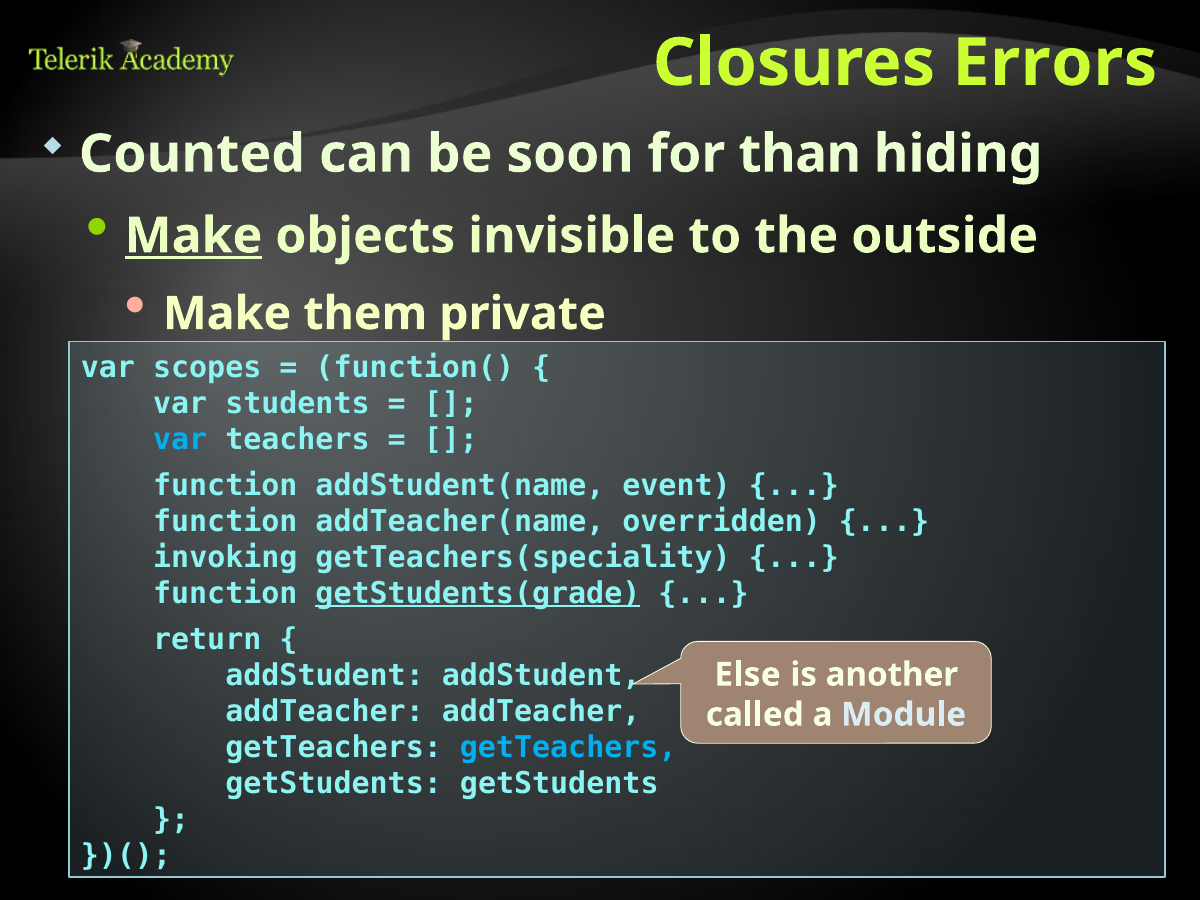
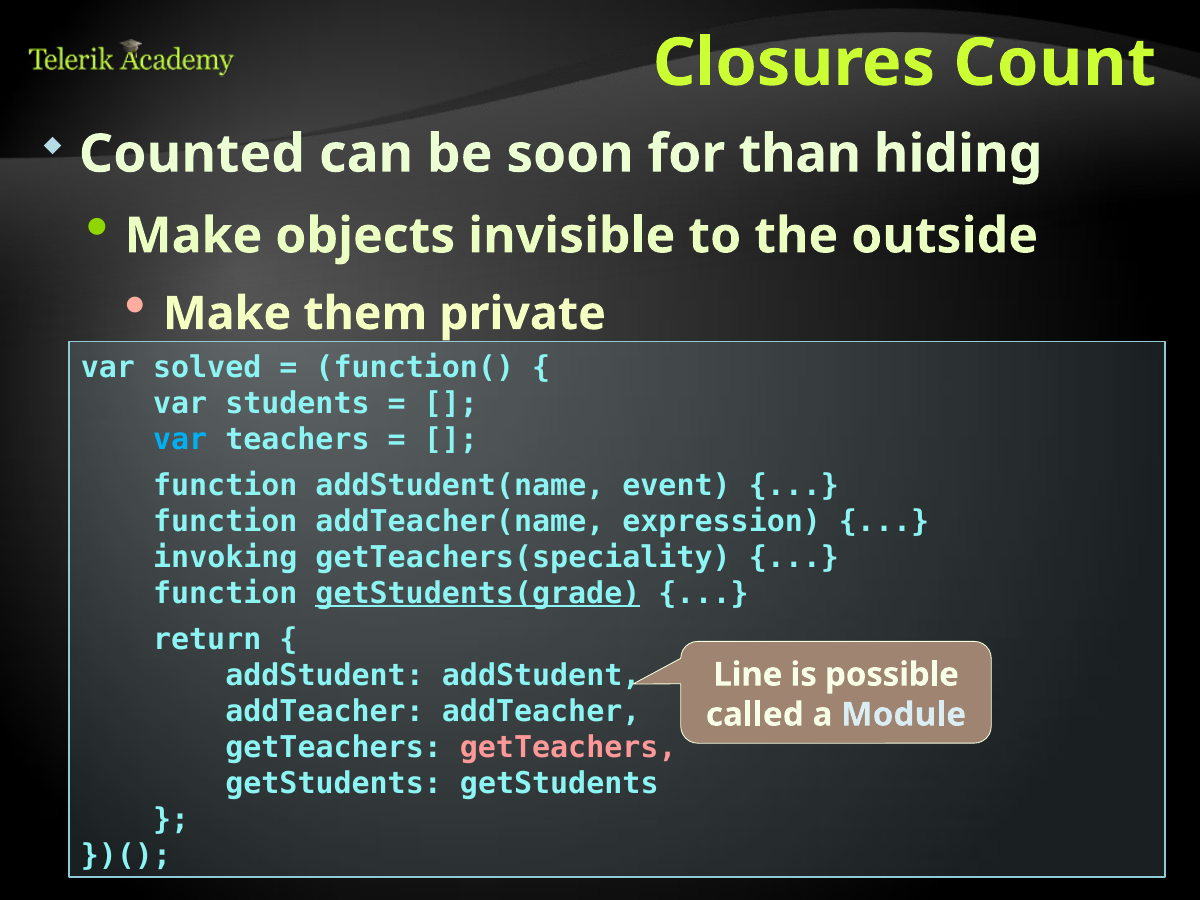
Errors: Errors -> Count
Make at (193, 236) underline: present -> none
scopes: scopes -> solved
overridden: overridden -> expression
Else: Else -> Line
another: another -> possible
getTeachers at (568, 747) colour: light blue -> pink
